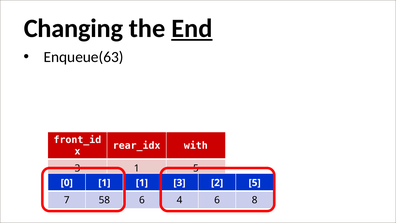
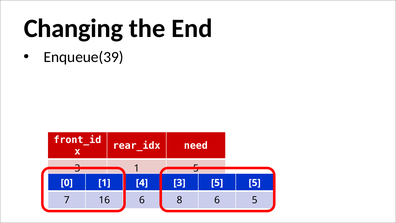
End underline: present -> none
Enqueue(63: Enqueue(63 -> Enqueue(39
with: with -> need
1 1: 1 -> 4
3 2: 2 -> 5
58: 58 -> 16
4: 4 -> 8
6 8: 8 -> 5
